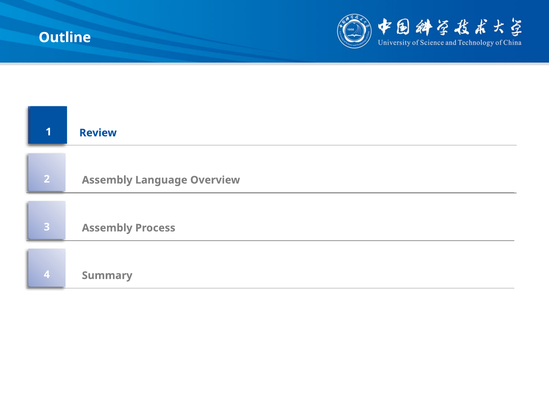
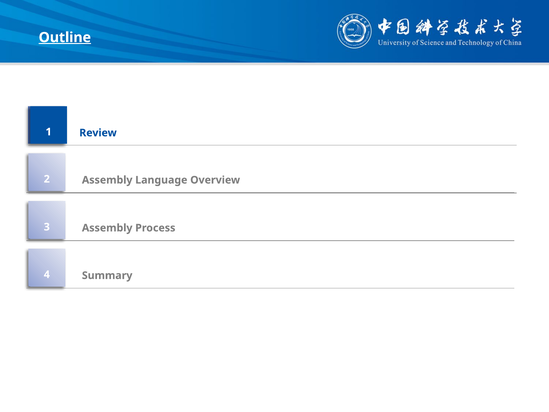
Outline underline: none -> present
